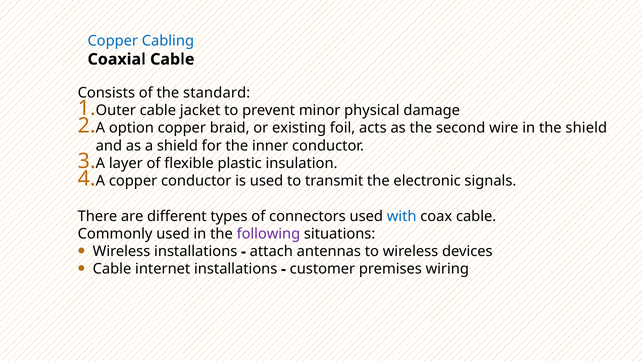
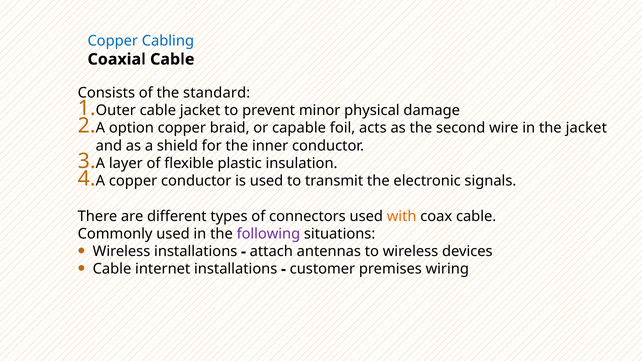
existing: existing -> capable
the shield: shield -> jacket
with colour: blue -> orange
